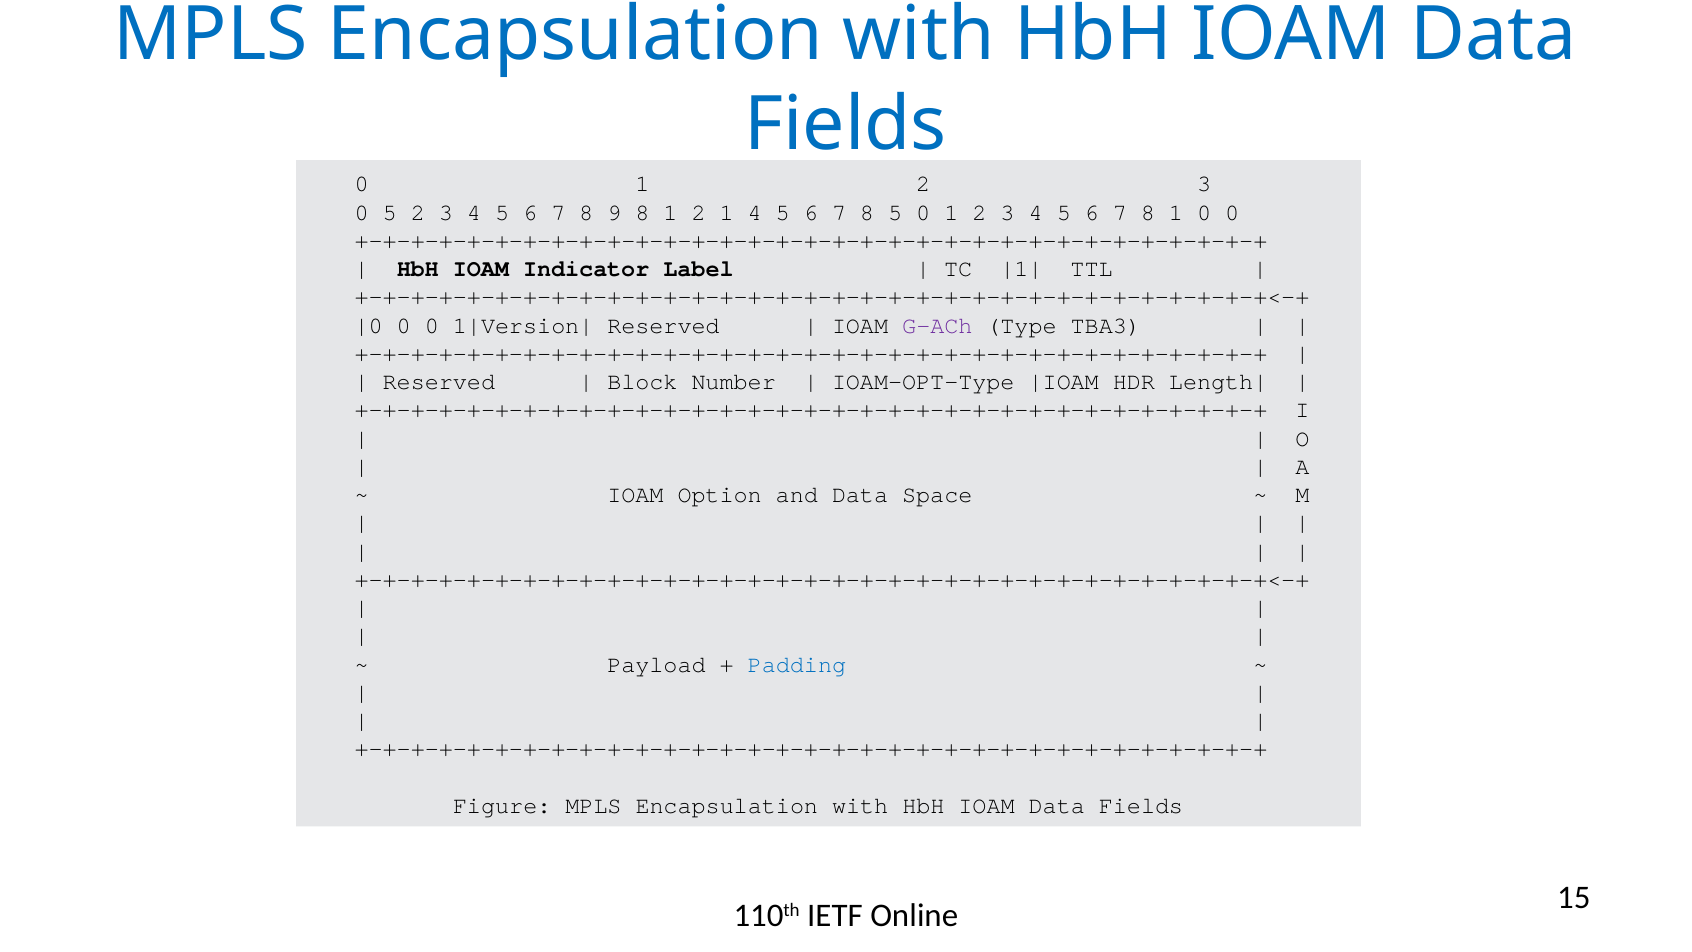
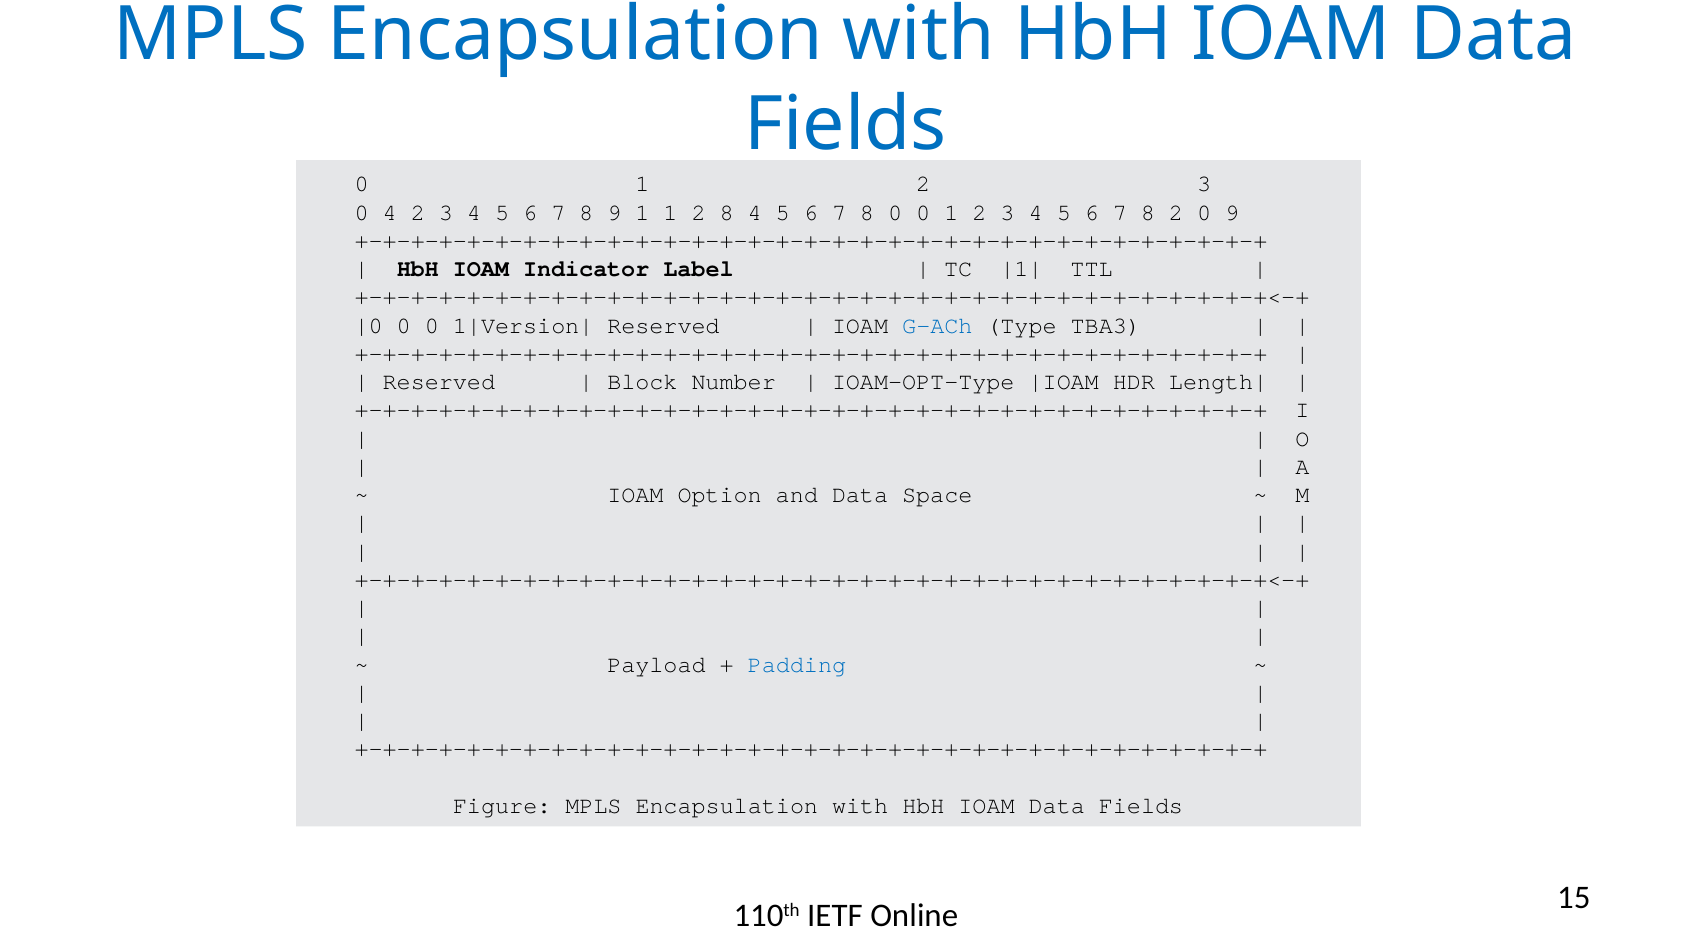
0 5: 5 -> 4
9 8: 8 -> 1
2 1: 1 -> 8
8 5: 5 -> 0
7 8 1: 1 -> 2
0 at (1232, 212): 0 -> 9
G-ACh colour: purple -> blue
